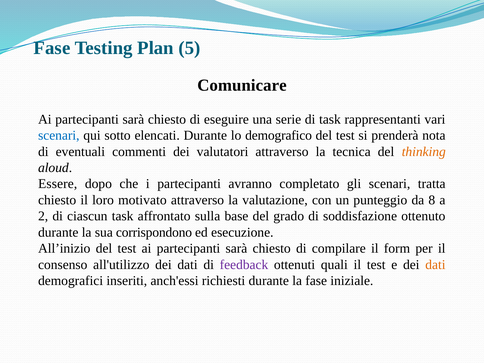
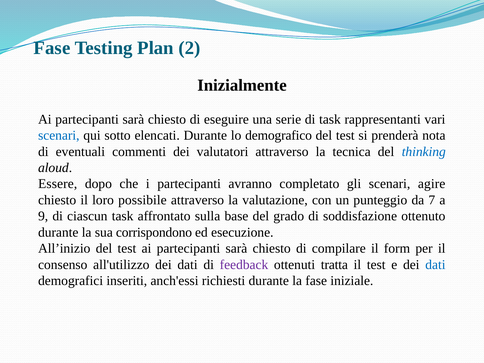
5: 5 -> 2
Comunicare: Comunicare -> Inizialmente
thinking colour: orange -> blue
tratta: tratta -> agire
motivato: motivato -> possibile
8: 8 -> 7
2: 2 -> 9
quali: quali -> tratta
dati at (435, 265) colour: orange -> blue
